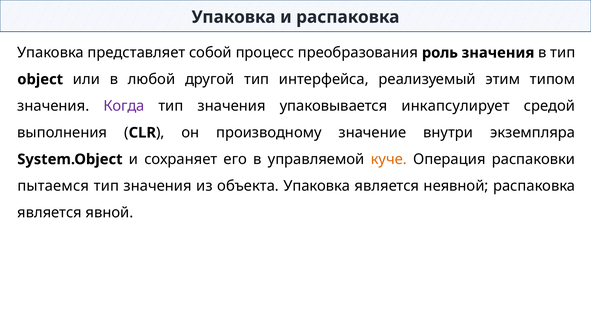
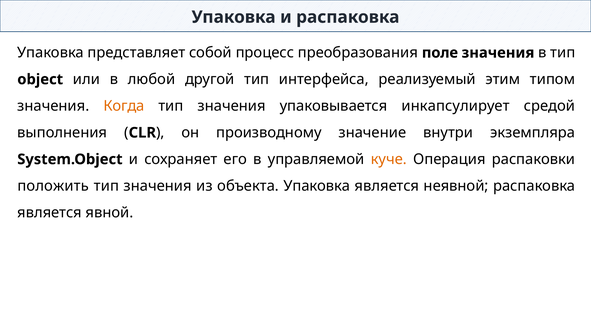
роль: роль -> поле
Когда colour: purple -> orange
пытаемся: пытаемся -> положить
